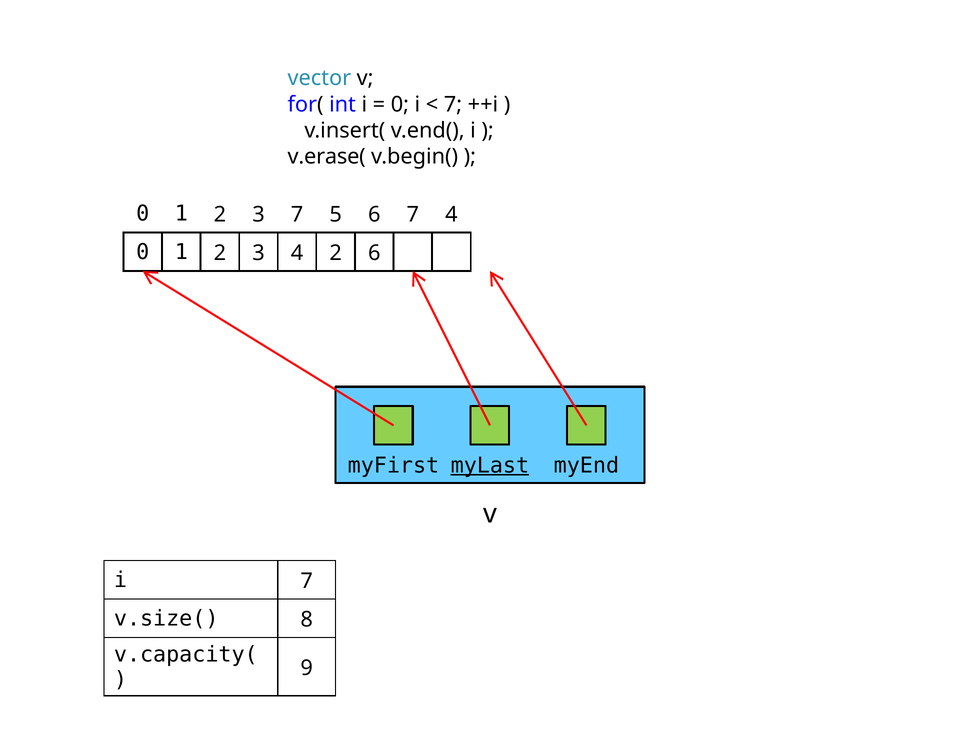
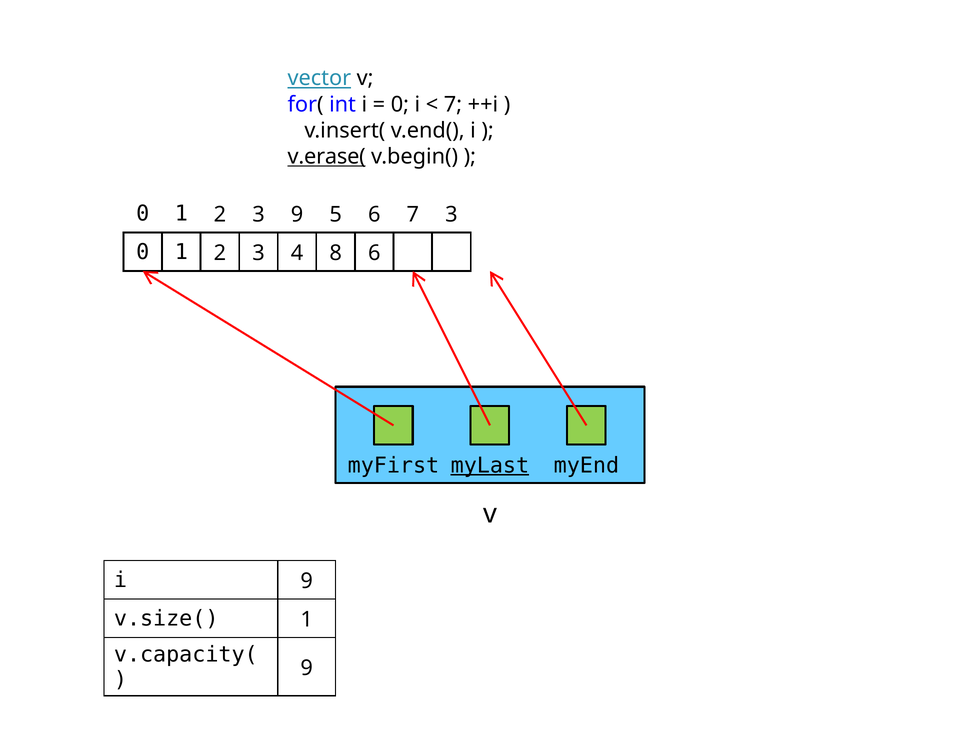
vector underline: none -> present
v.erase( underline: none -> present
3 7: 7 -> 9
7 4: 4 -> 3
4 2: 2 -> 8
i 7: 7 -> 9
v.size( 8: 8 -> 1
